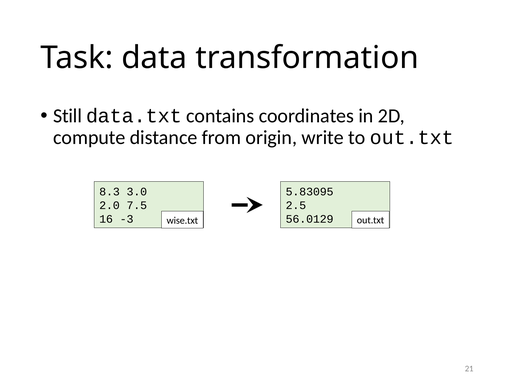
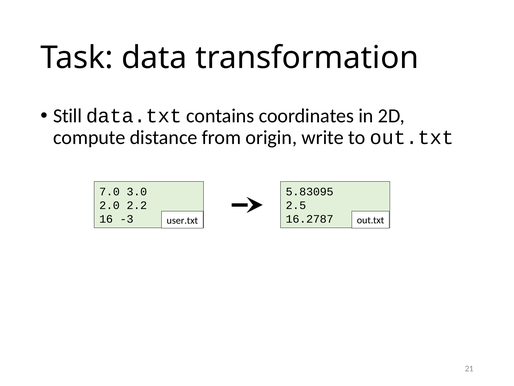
8.3: 8.3 -> 7.0
7.5: 7.5 -> 2.2
wise.txt: wise.txt -> user.txt
56.0129: 56.0129 -> 16.2787
